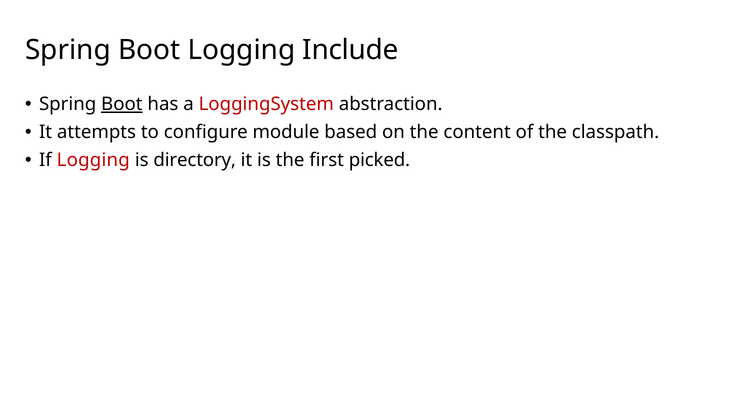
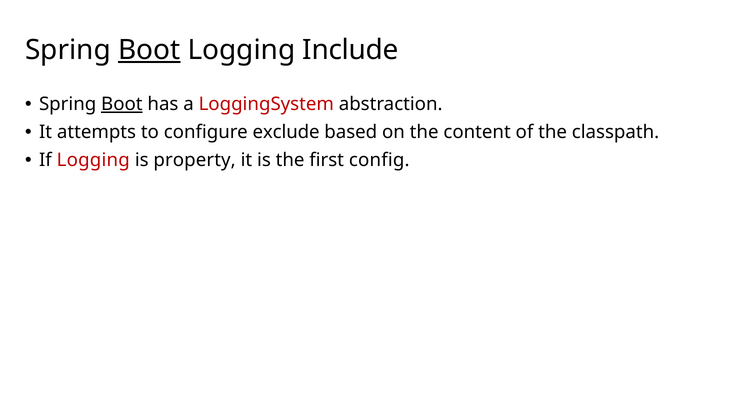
Boot at (149, 50) underline: none -> present
module: module -> exclude
directory: directory -> property
picked: picked -> config
